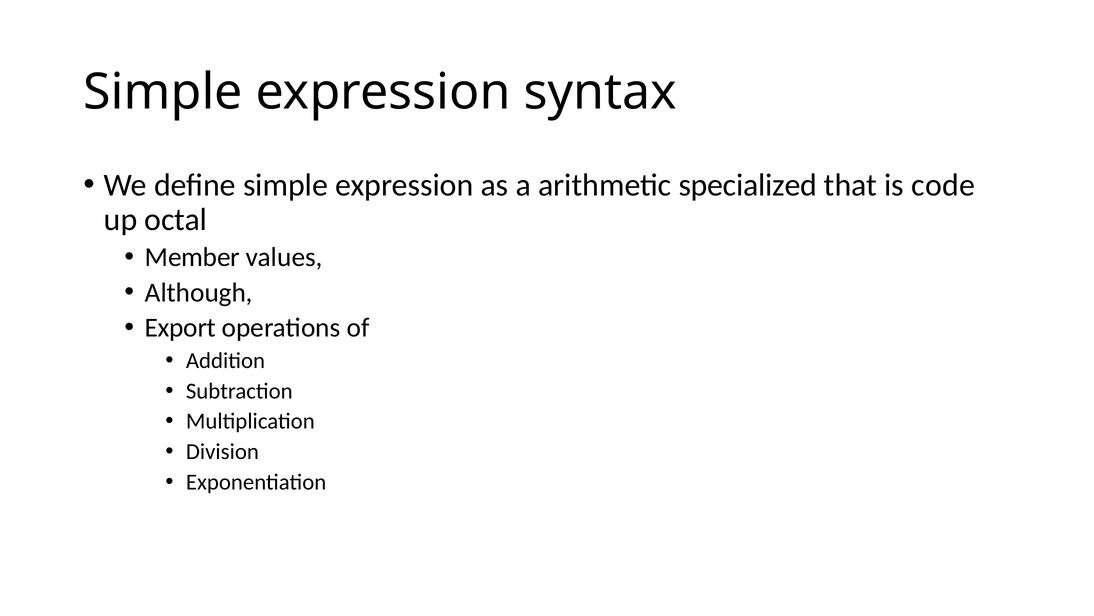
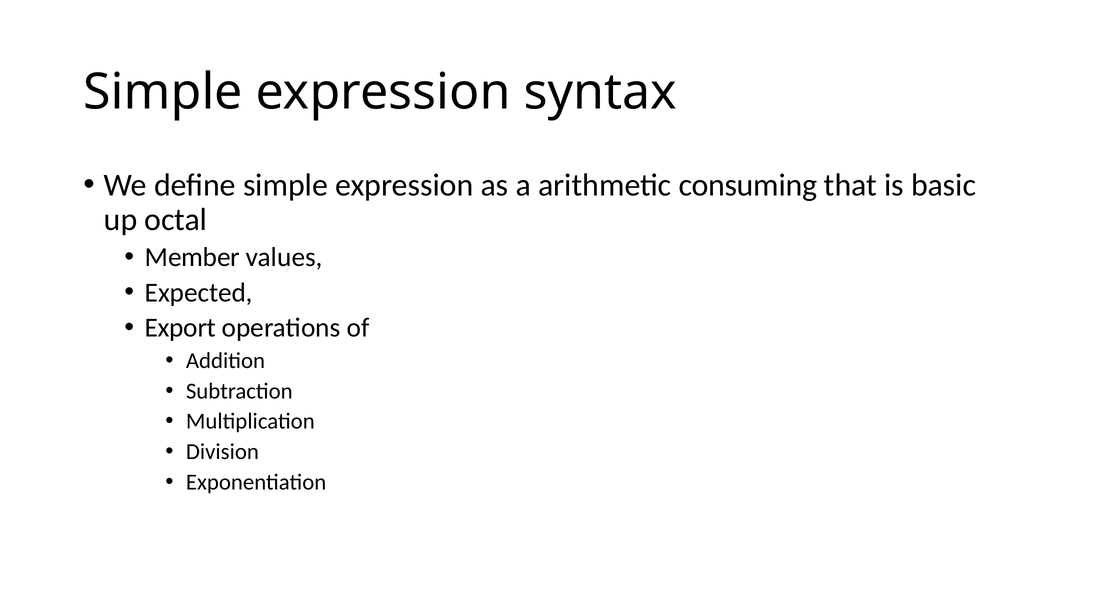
specialized: specialized -> consuming
code: code -> basic
Although: Although -> Expected
